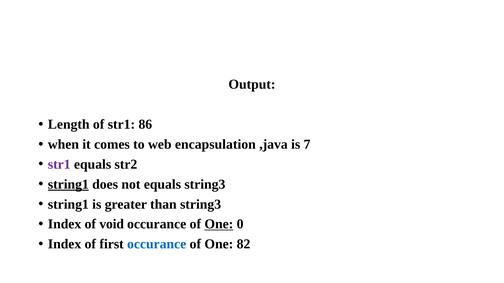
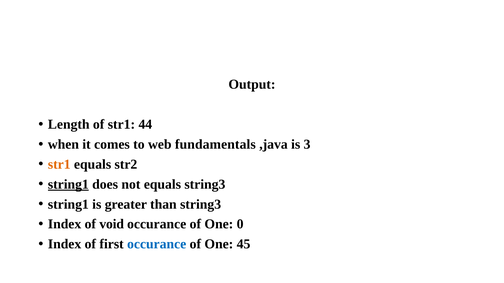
86: 86 -> 44
encapsulation: encapsulation -> fundamentals
7: 7 -> 3
str1 at (59, 165) colour: purple -> orange
One at (219, 225) underline: present -> none
82: 82 -> 45
